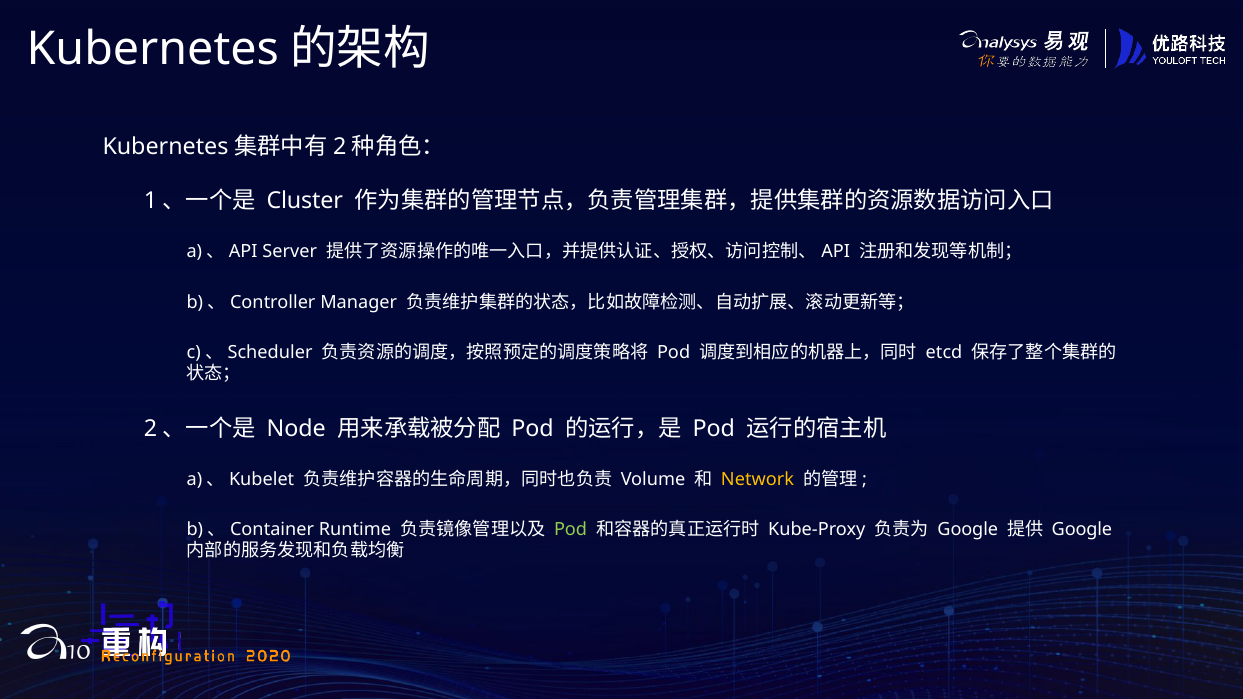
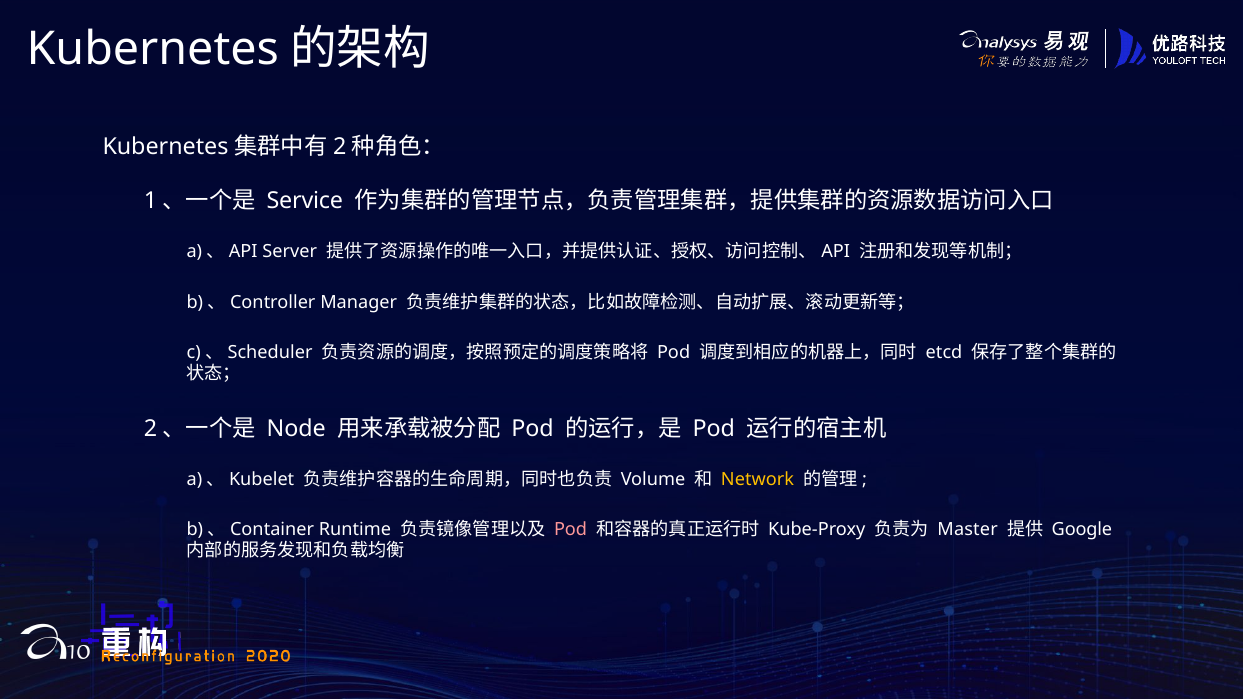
Cluster: Cluster -> Service
Pod at (571, 529) colour: light green -> pink
Google at (968, 529): Google -> Master
